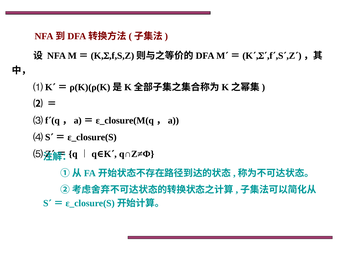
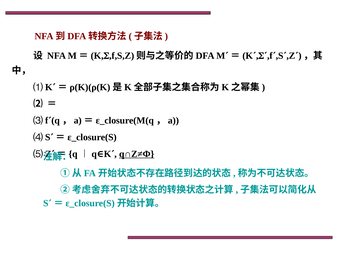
q∩Z≠Φ underline: none -> present
